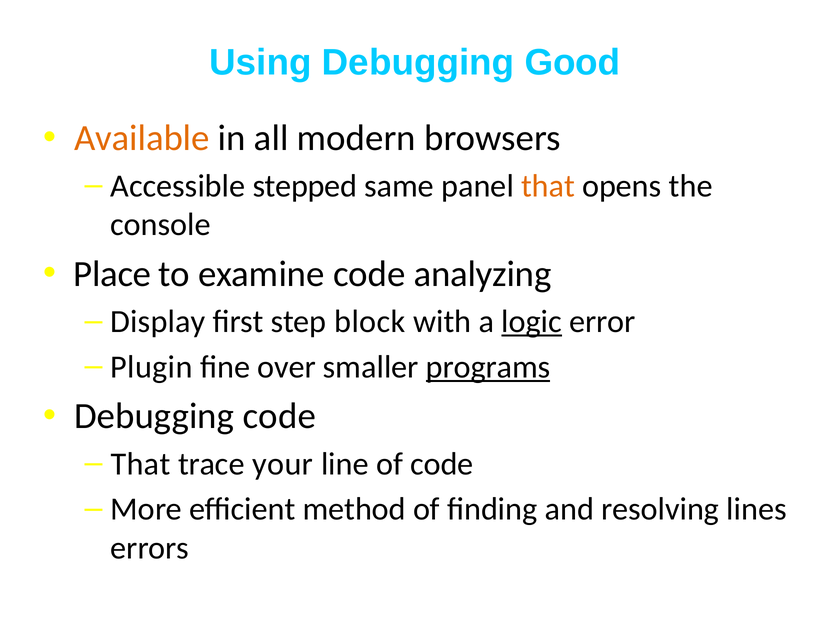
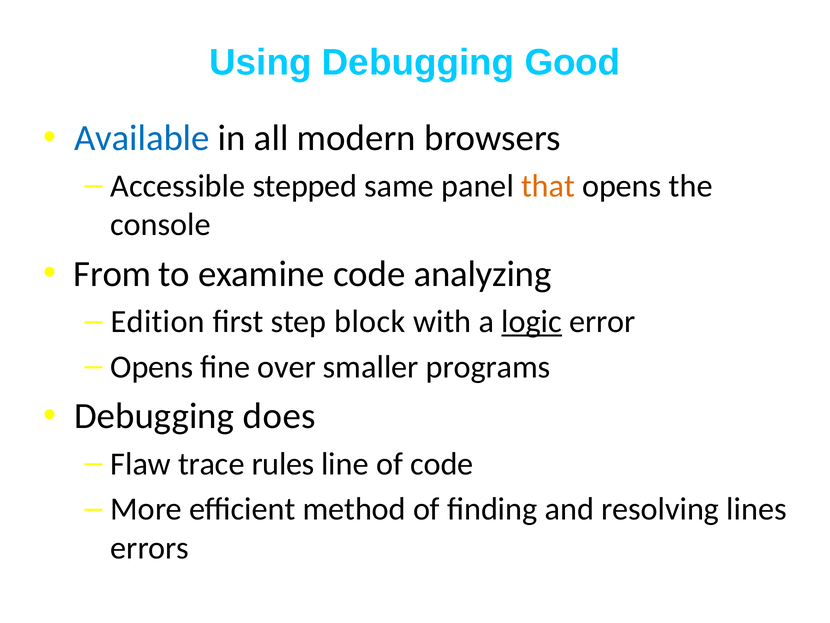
Available colour: orange -> blue
Place: Place -> From
Display: Display -> Edition
Plugin at (152, 367): Plugin -> Opens
programs underline: present -> none
Debugging code: code -> does
That at (141, 464): That -> Flaw
your: your -> rules
